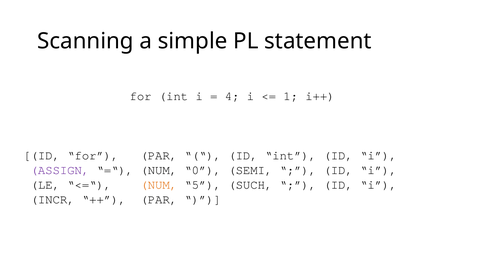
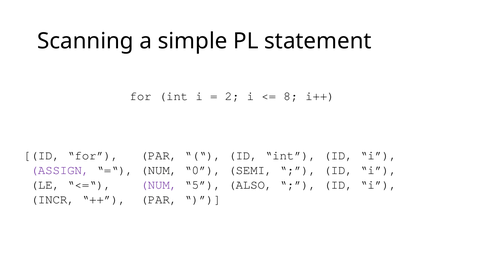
4: 4 -> 2
1: 1 -> 8
NUM at (159, 184) colour: orange -> purple
SUCH: SUCH -> ALSO
